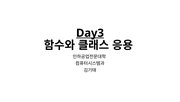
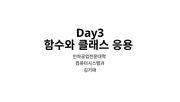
Day3 underline: present -> none
